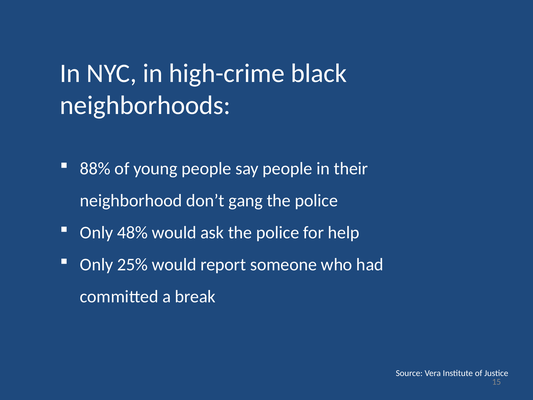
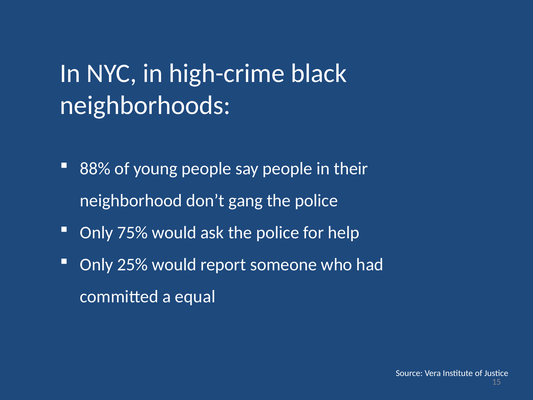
48%: 48% -> 75%
break: break -> equal
